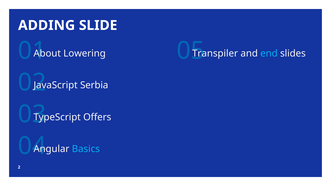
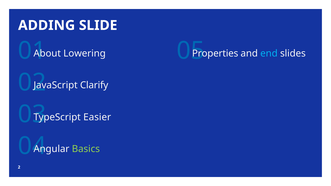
Transpiler: Transpiler -> Properties
Serbia: Serbia -> Clarify
Offers: Offers -> Easier
Basics colour: light blue -> light green
